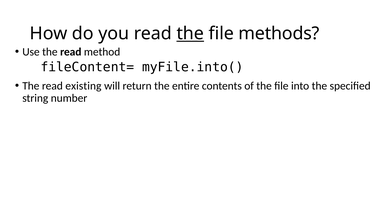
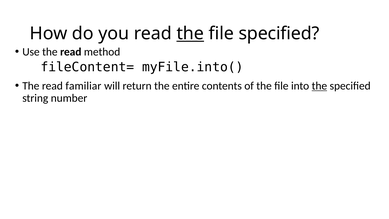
file methods: methods -> specified
existing: existing -> familiar
the at (319, 86) underline: none -> present
